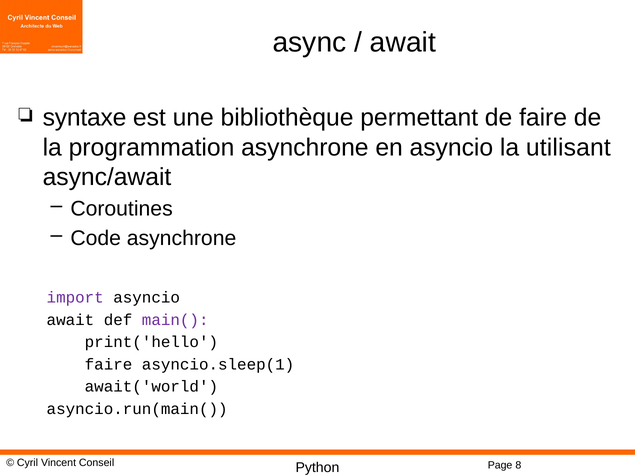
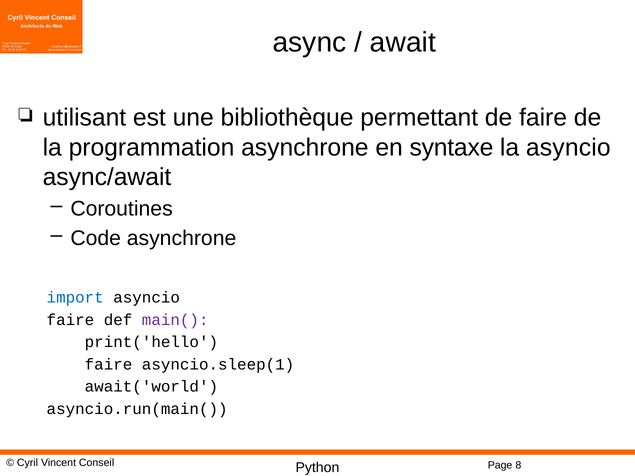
syntaxe: syntaxe -> utilisant
en asyncio: asyncio -> syntaxe
la utilisant: utilisant -> asyncio
import colour: purple -> blue
await at (70, 320): await -> faire
